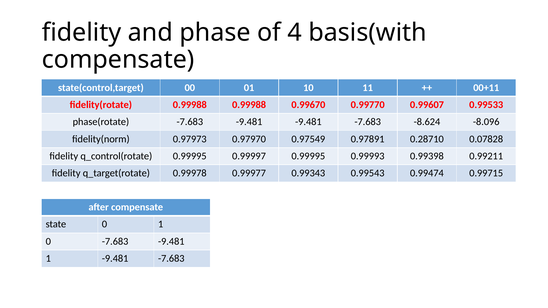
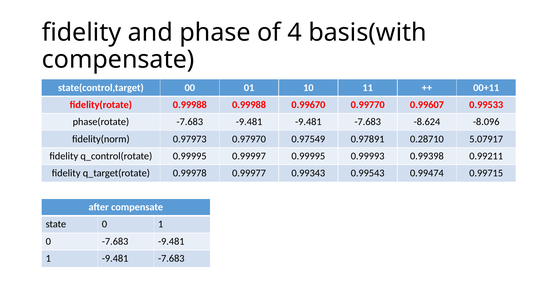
0.07828: 0.07828 -> 5.07917
